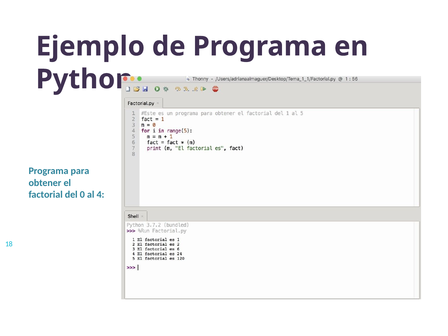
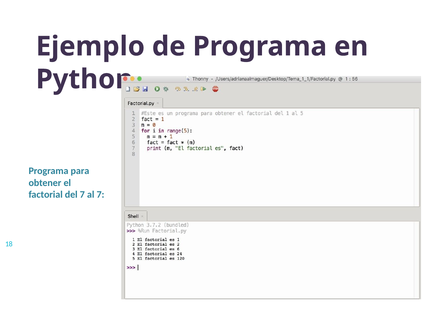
del 0: 0 -> 7
al 4: 4 -> 7
